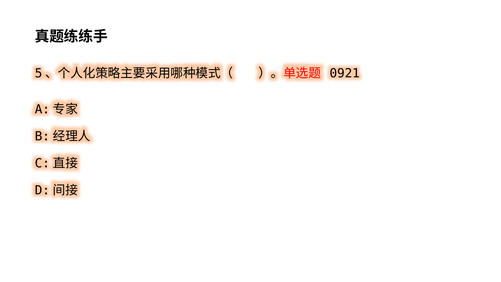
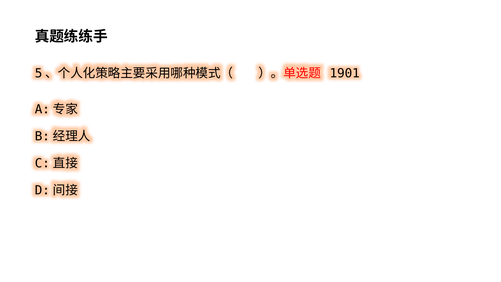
0921: 0921 -> 1901
